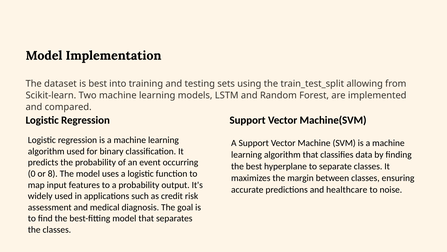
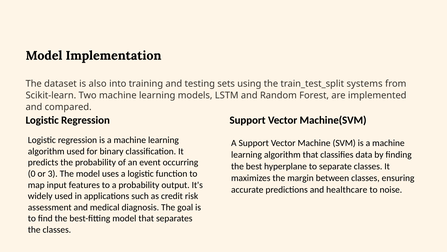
is best: best -> also
allowing: allowing -> systems
8: 8 -> 3
